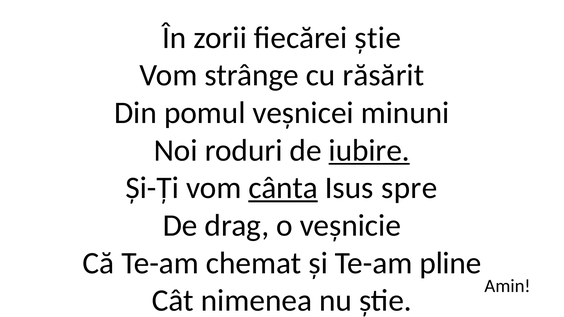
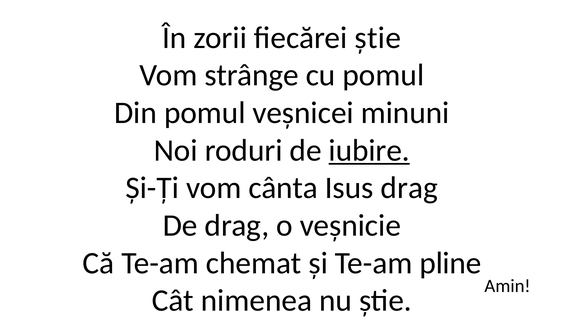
cu răsărit: răsărit -> pomul
cânta underline: present -> none
Isus spre: spre -> drag
